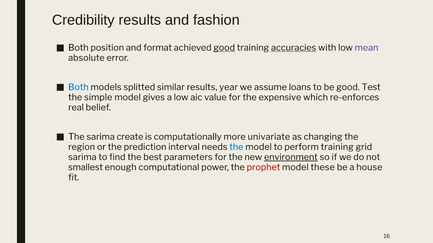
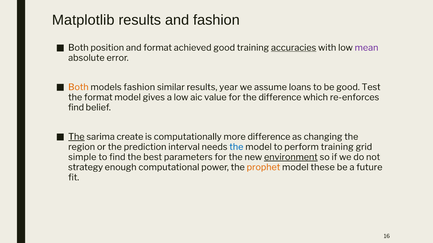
Credibility: Credibility -> Matplotlib
good at (224, 48) underline: present -> none
Both at (78, 87) colour: blue -> orange
models splitted: splitted -> fashion
the simple: simple -> format
the expensive: expensive -> difference
real at (76, 108): real -> find
The at (76, 137) underline: none -> present
more univariate: univariate -> difference
sarima at (82, 157): sarima -> simple
smallest: smallest -> strategy
prophet colour: red -> orange
house: house -> future
